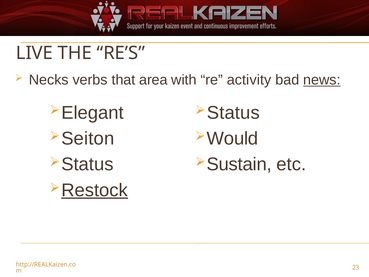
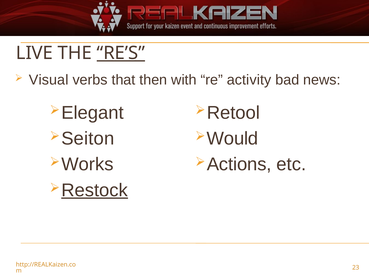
RE’S underline: none -> present
Necks: Necks -> Visual
area: area -> then
news underline: present -> none
Status at (233, 113): Status -> Retool
Status at (87, 164): Status -> Works
Sustain: Sustain -> Actions
